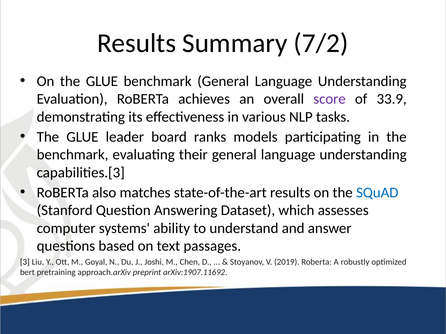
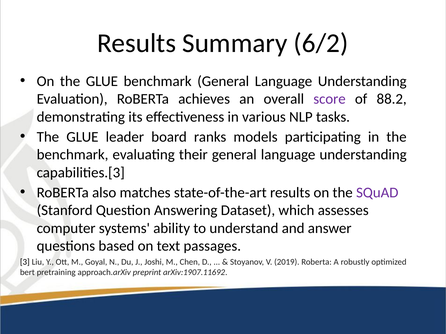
7/2: 7/2 -> 6/2
33.9: 33.9 -> 88.2
SQuAD colour: blue -> purple
